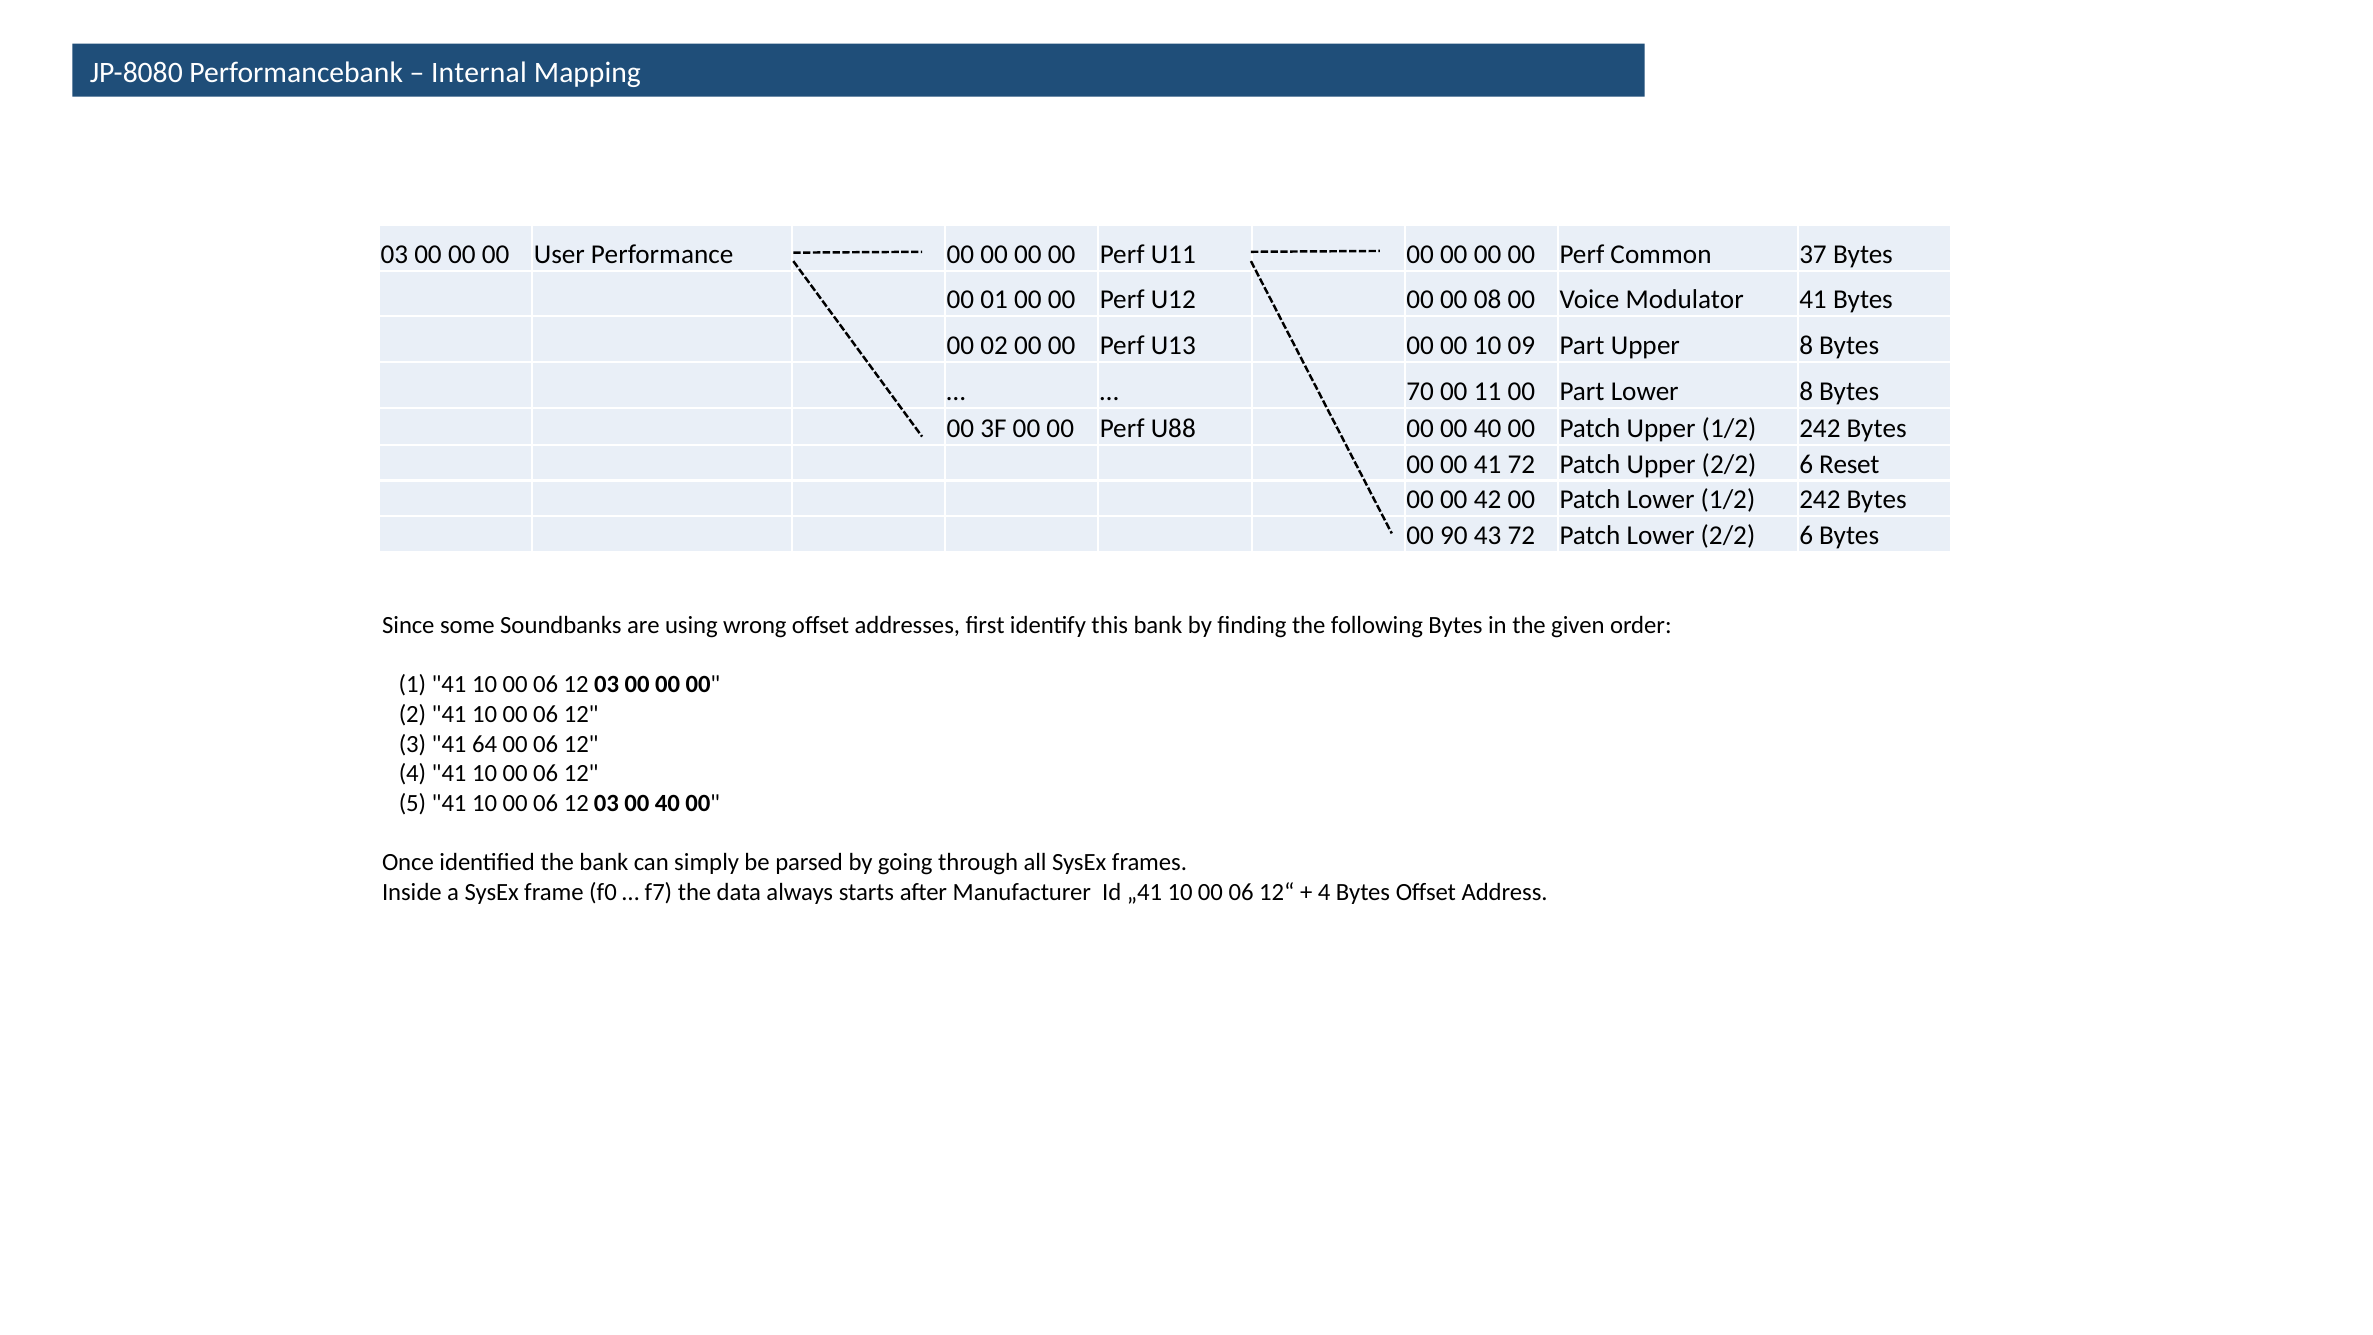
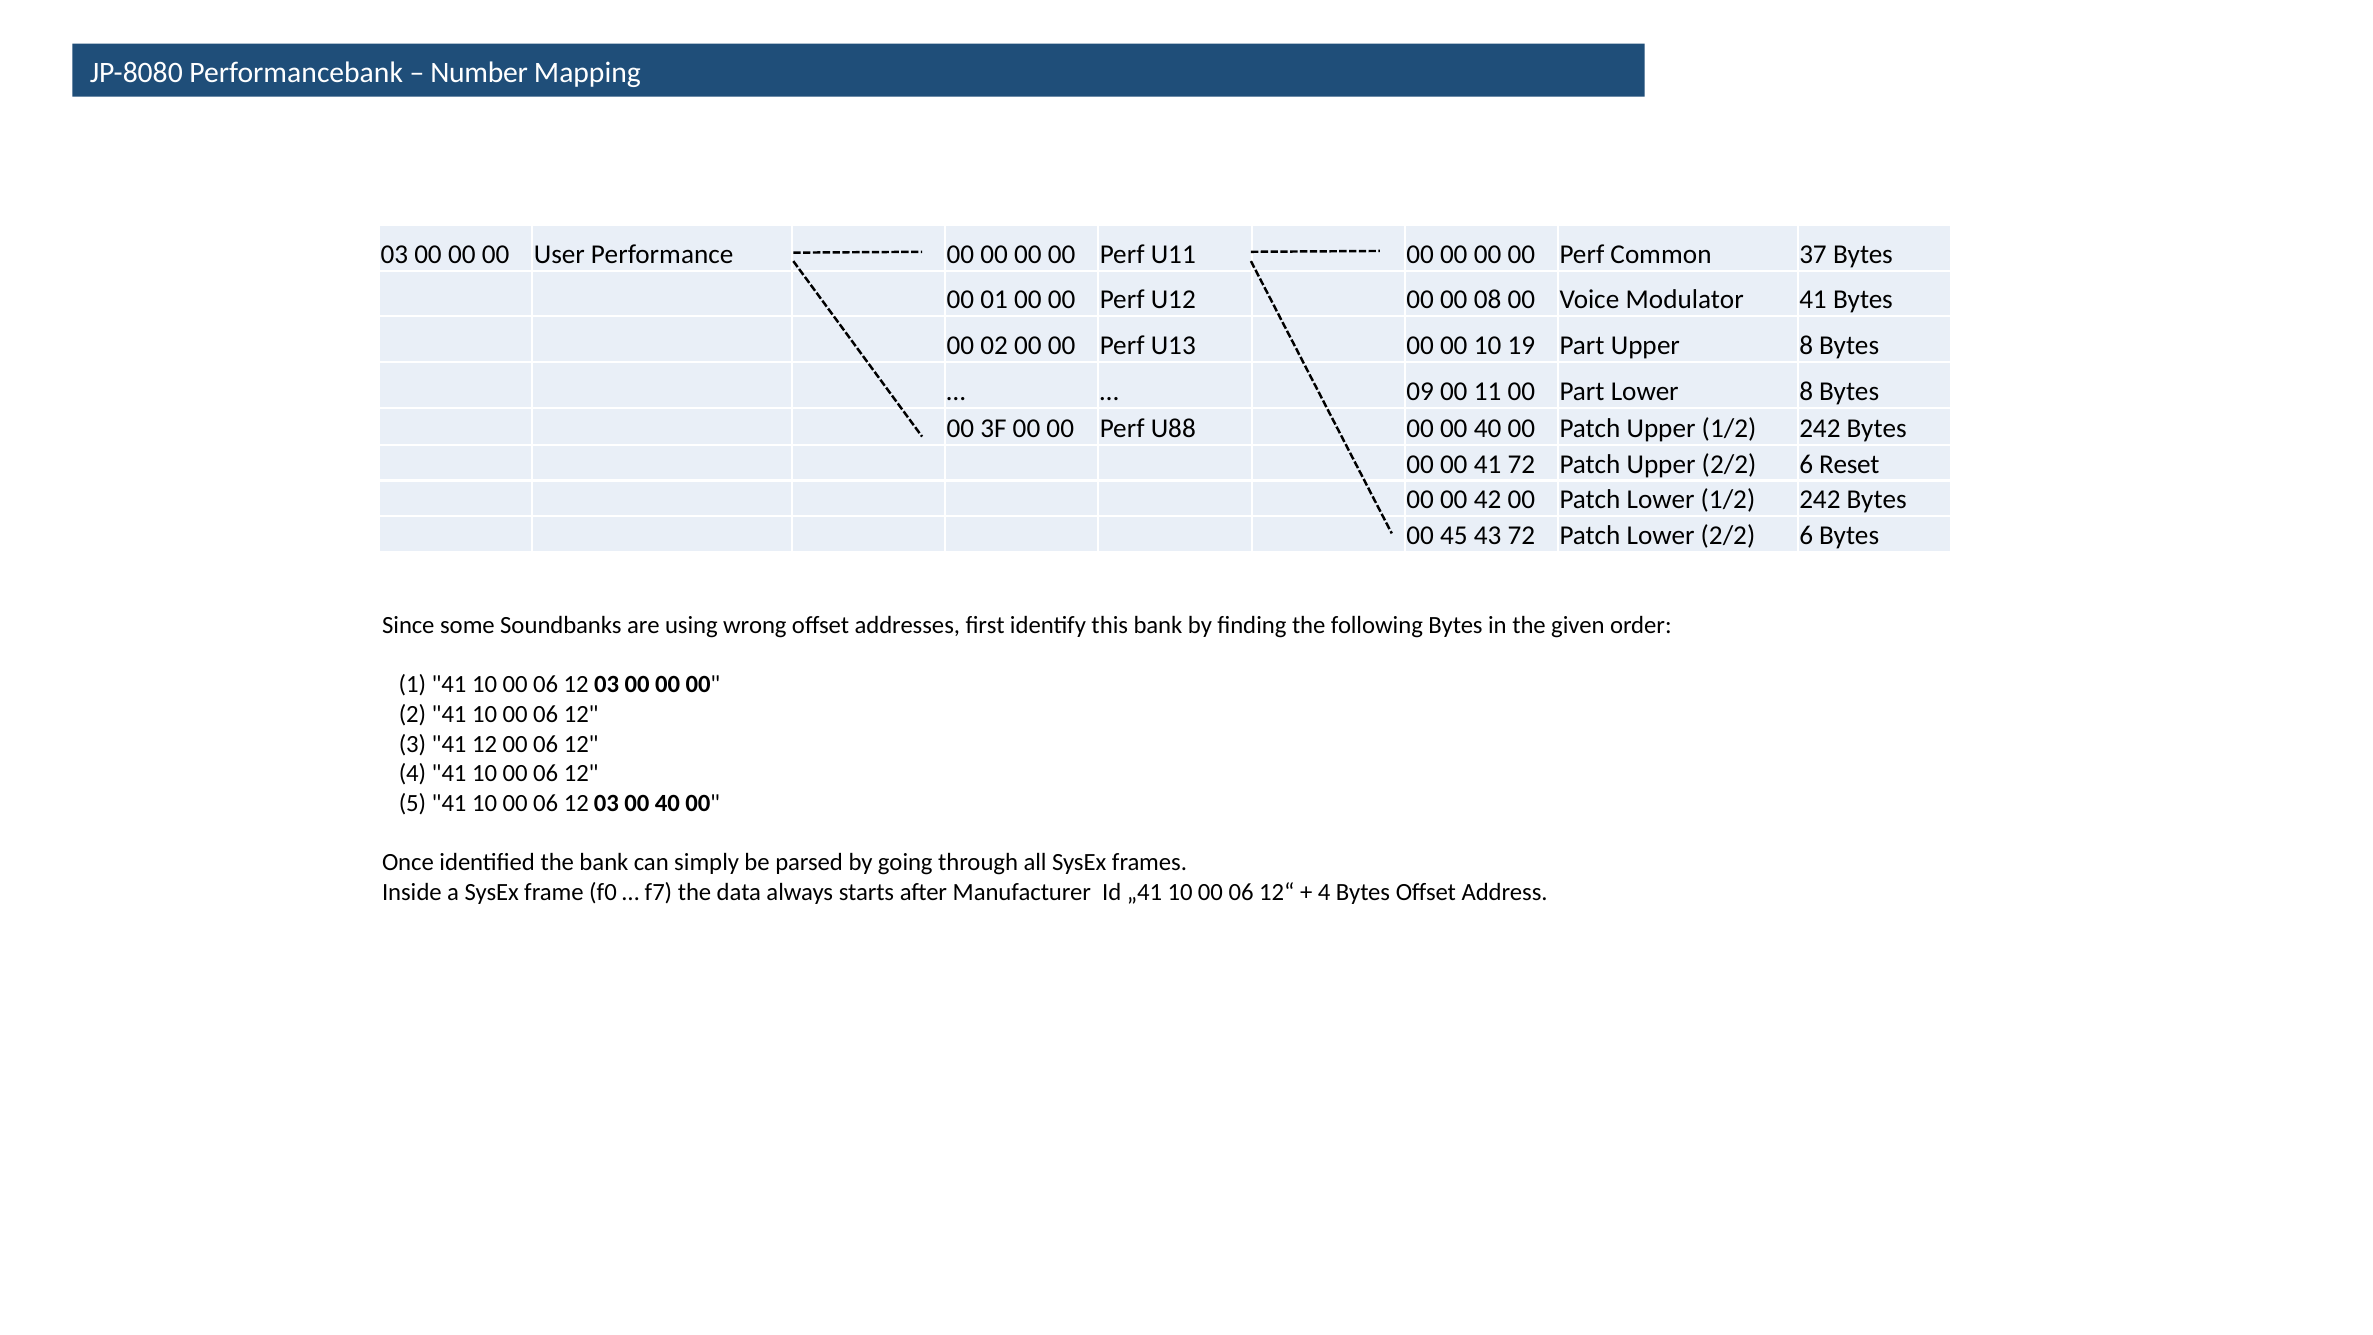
Internal: Internal -> Number
09: 09 -> 19
70: 70 -> 09
90: 90 -> 45
41 64: 64 -> 12
